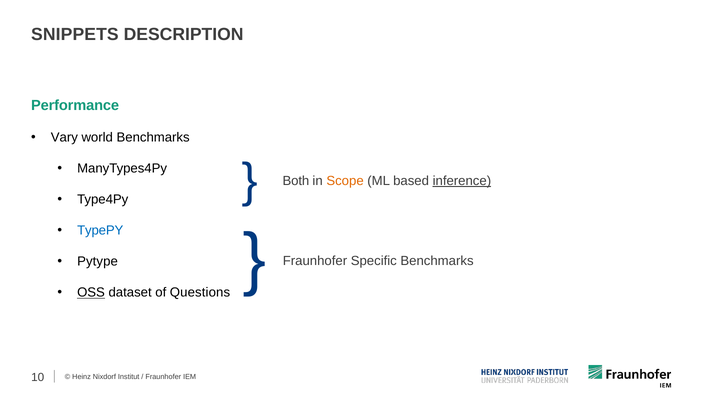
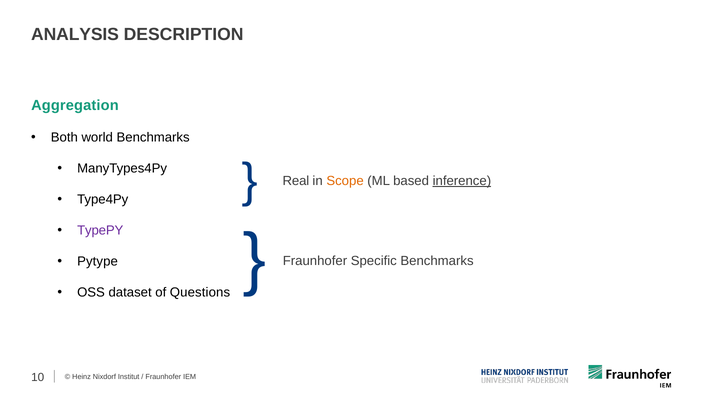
SNIPPETS: SNIPPETS -> ANALYSIS
Performance: Performance -> Aggregation
Vary: Vary -> Both
Both: Both -> Real
TypePY colour: blue -> purple
OSS underline: present -> none
